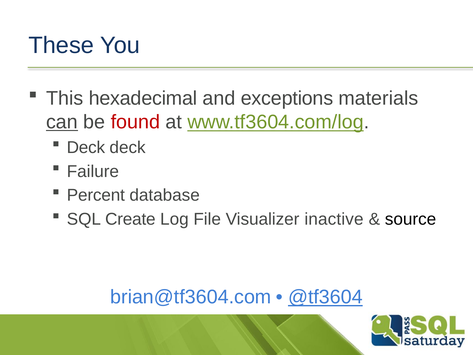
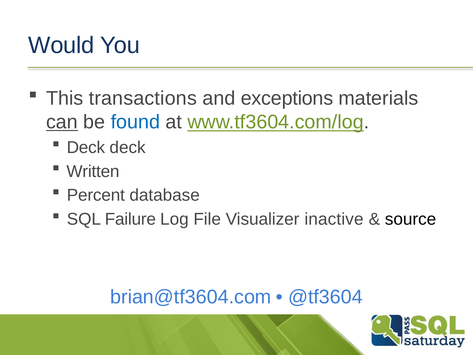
These: These -> Would
hexadecimal: hexadecimal -> transactions
found colour: red -> blue
Failure: Failure -> Written
Create: Create -> Failure
@tf3604 underline: present -> none
